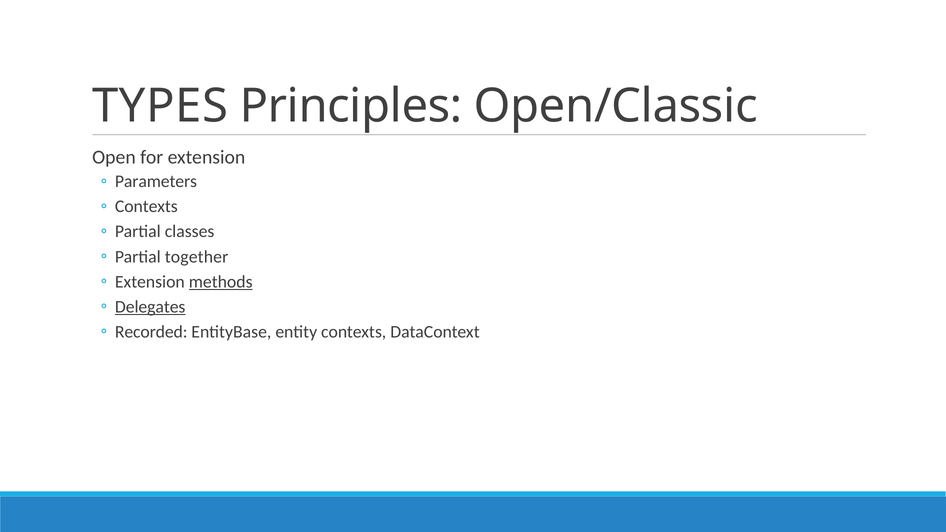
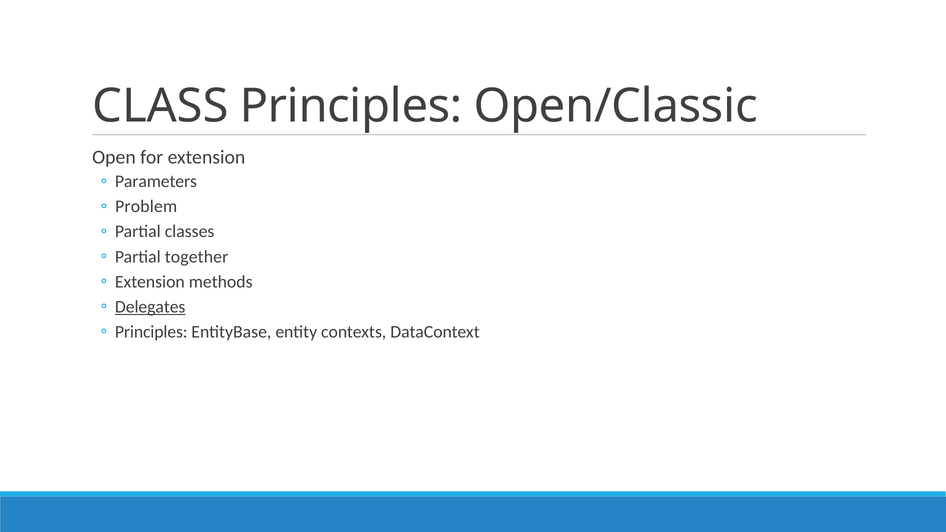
TYPES: TYPES -> CLASS
Contexts at (146, 207): Contexts -> Problem
methods underline: present -> none
Recorded at (151, 332): Recorded -> Principles
